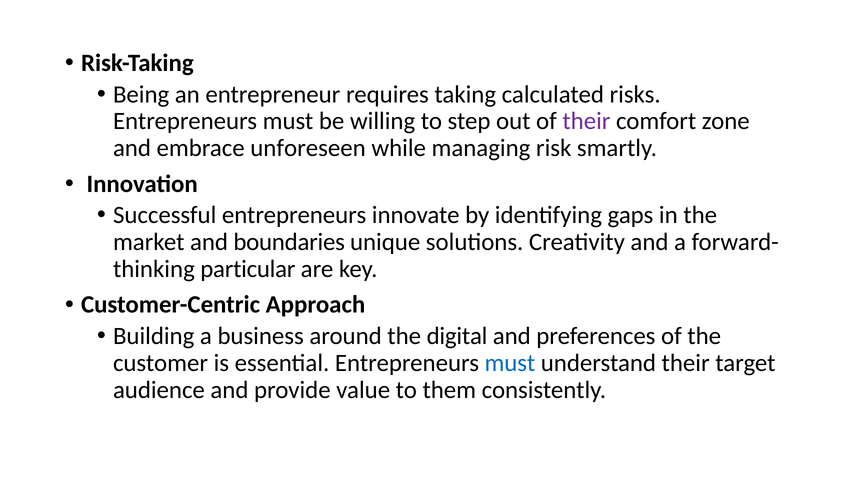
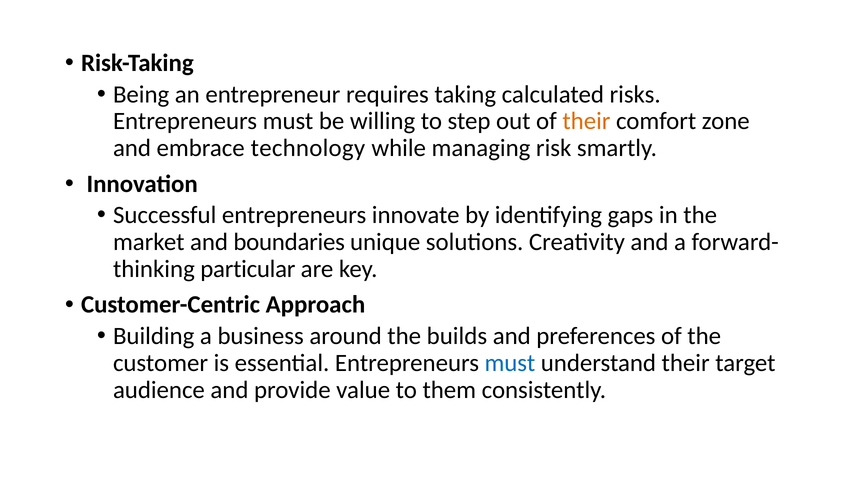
their at (586, 121) colour: purple -> orange
unforeseen: unforeseen -> technology
digital: digital -> builds
